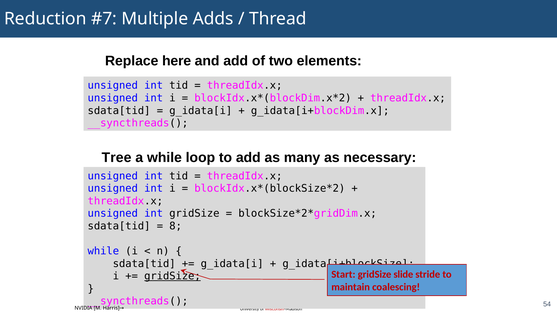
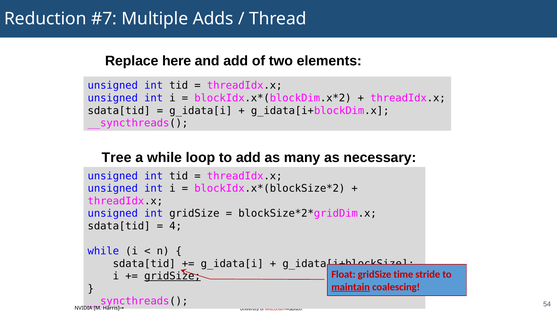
8: 8 -> 4
Start: Start -> Float
slide: slide -> time
maintain underline: none -> present
